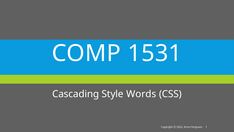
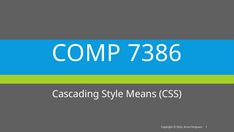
1531: 1531 -> 7386
Words: Words -> Means
